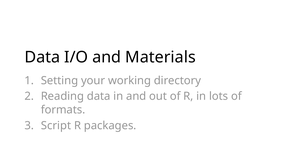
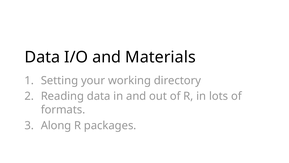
Script: Script -> Along
